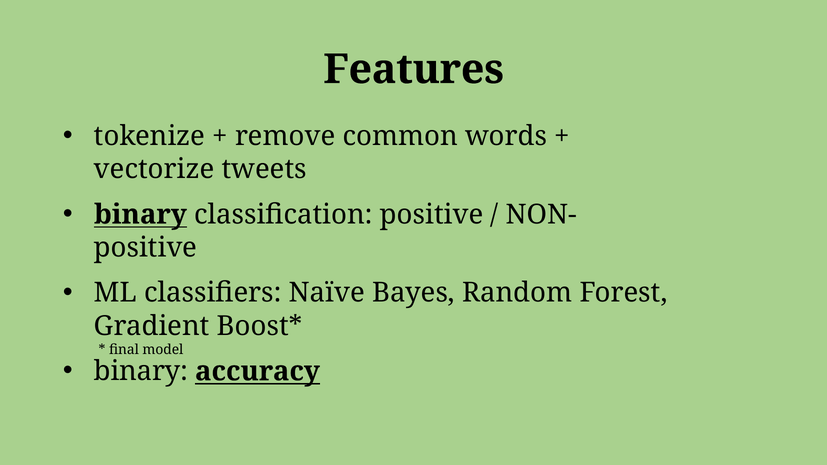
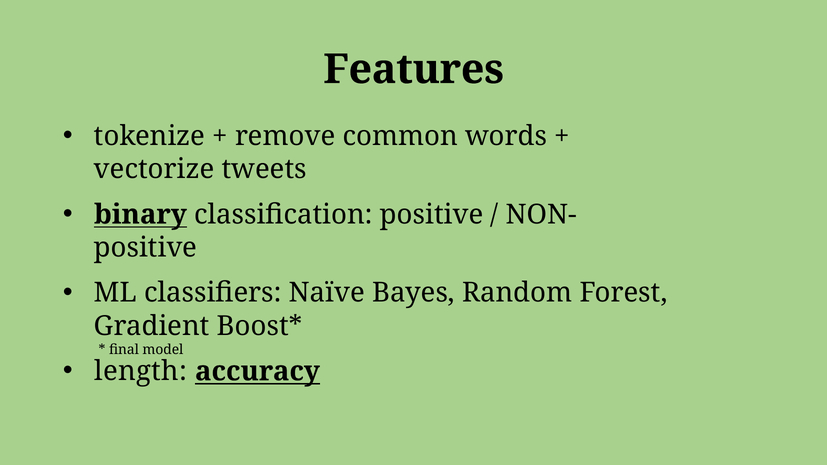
binary at (141, 371): binary -> length
